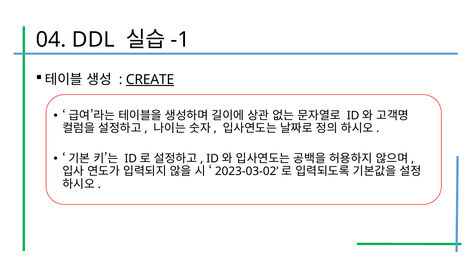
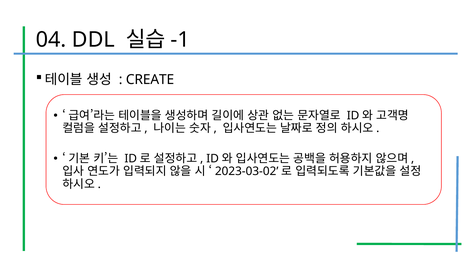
CREATE underline: present -> none
